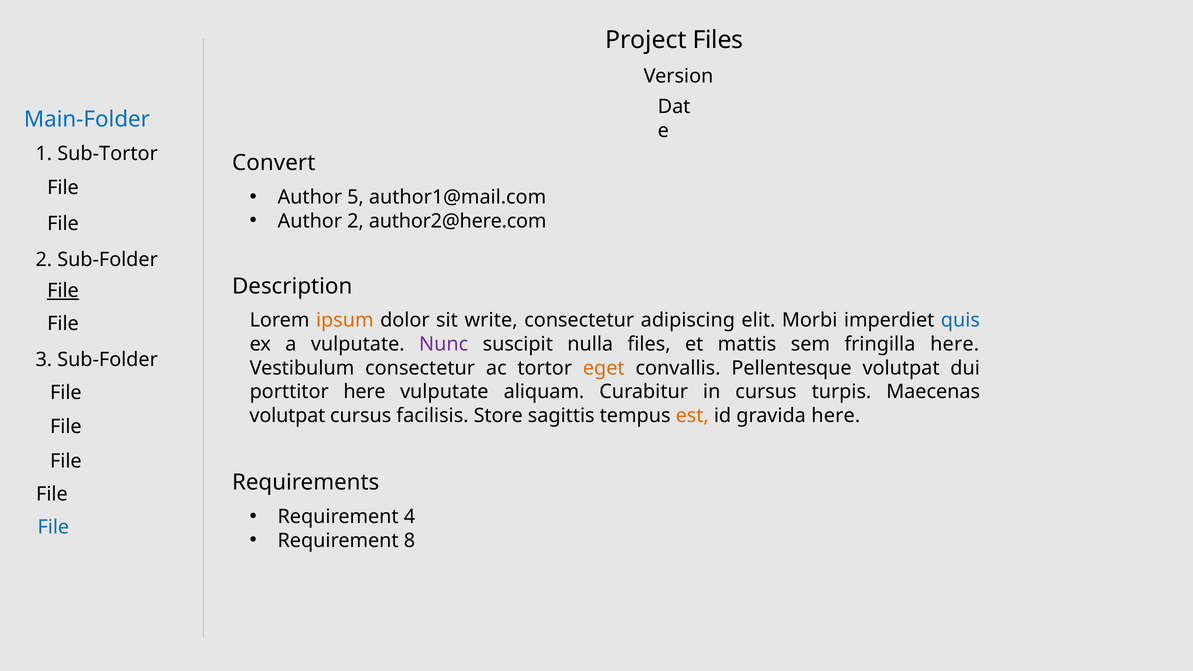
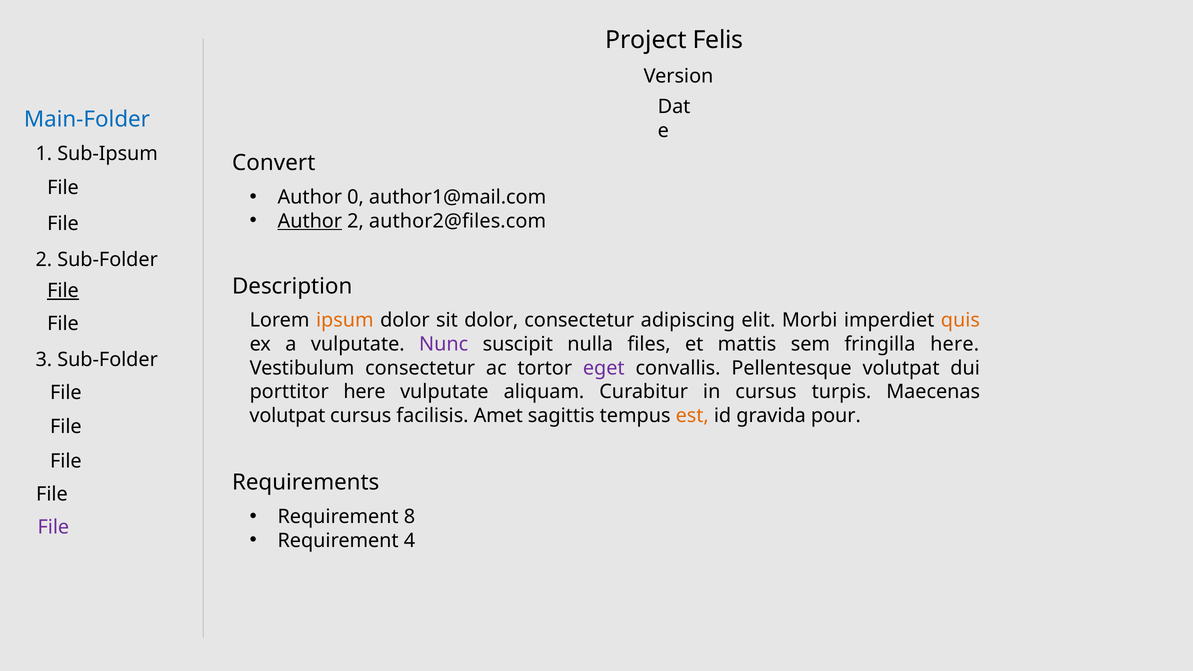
Project Files: Files -> Felis
Sub-Tortor: Sub-Tortor -> Sub-Ipsum
5: 5 -> 0
Author at (310, 221) underline: none -> present
author2@here.com: author2@here.com -> author2@files.com
sit write: write -> dolor
quis colour: blue -> orange
eget colour: orange -> purple
Store: Store -> Amet
gravida here: here -> pour
4: 4 -> 8
File at (53, 527) colour: blue -> purple
8: 8 -> 4
